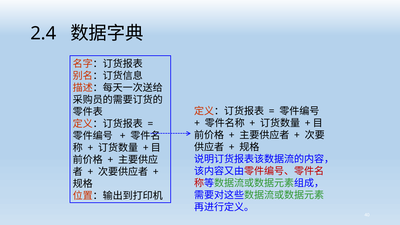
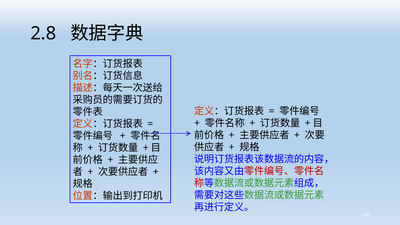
2.4: 2.4 -> 2.8
